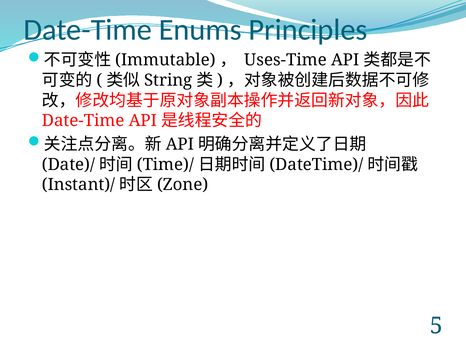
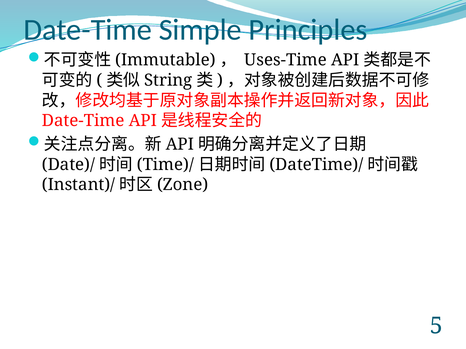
Enums: Enums -> Simple
